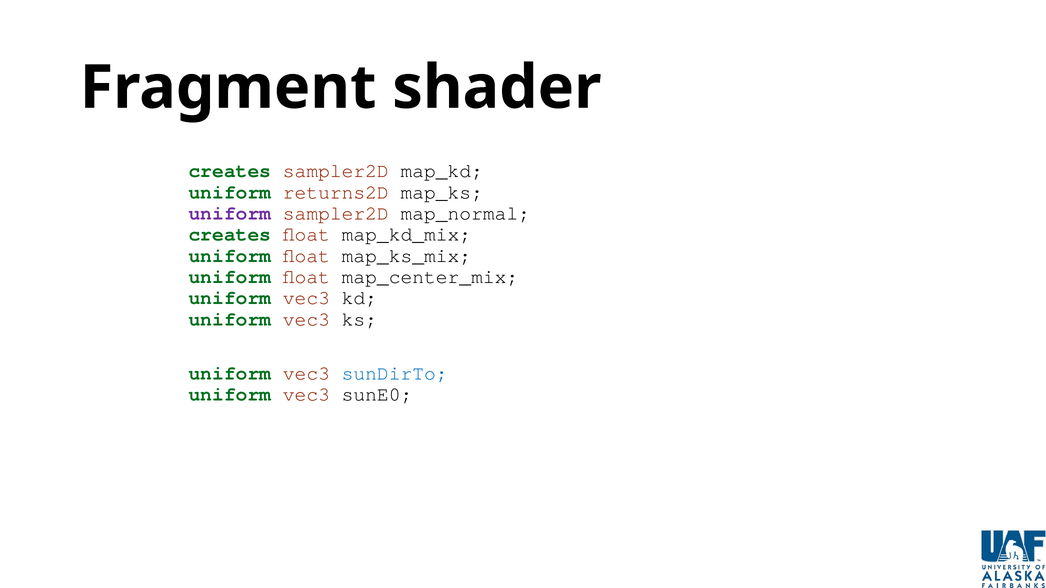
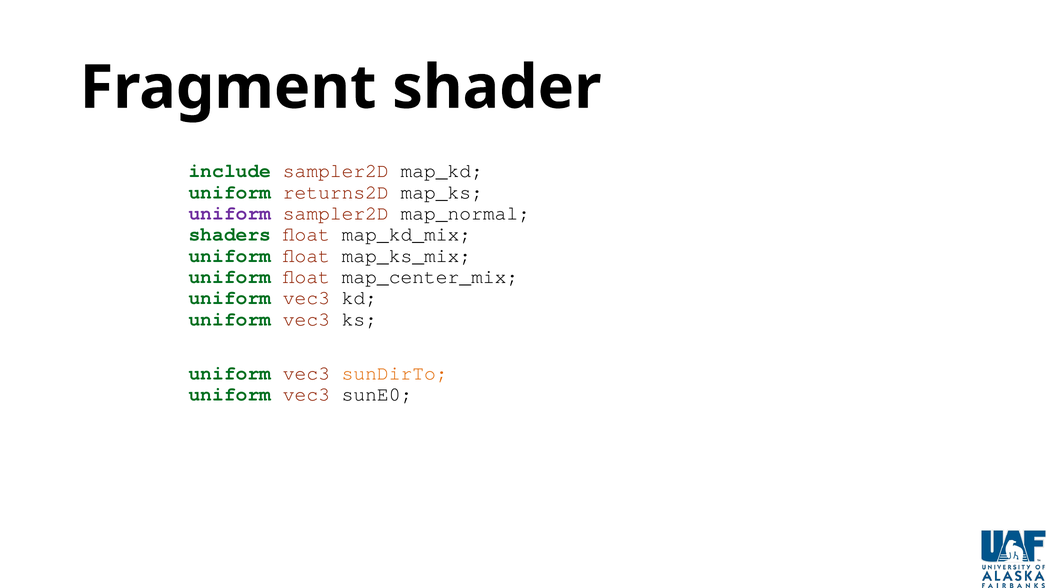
creates at (230, 171): creates -> include
creates at (230, 235): creates -> shaders
sunDirTo colour: blue -> orange
